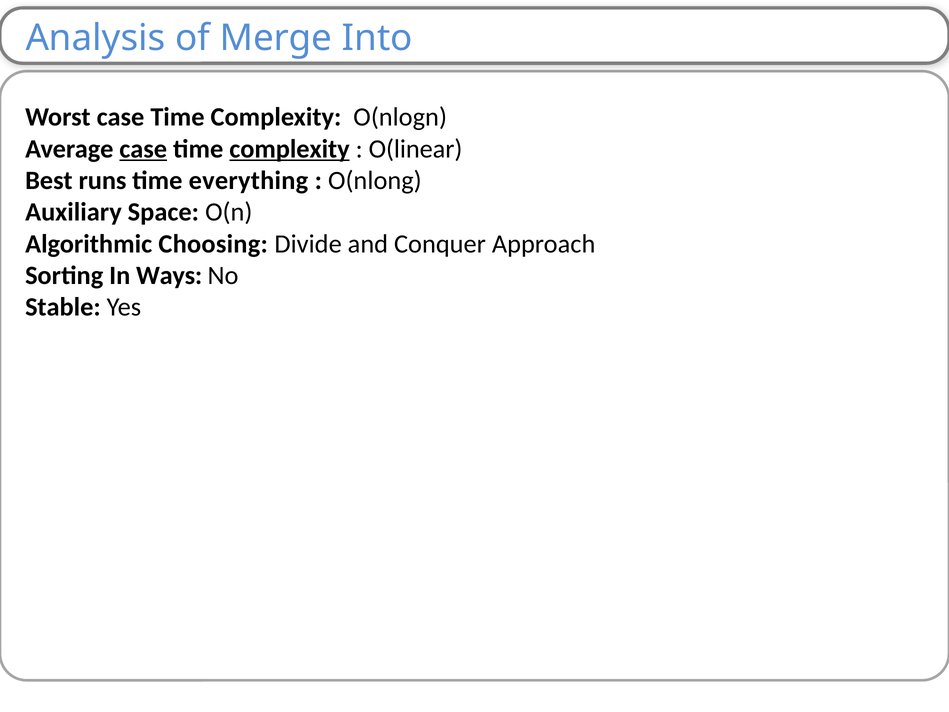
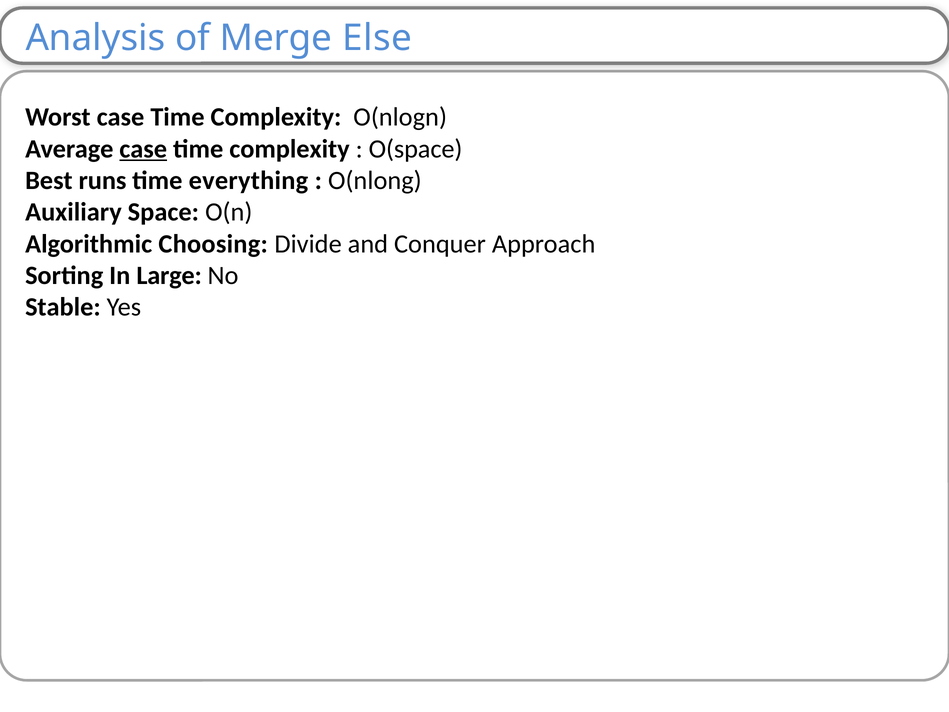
Into: Into -> Else
complexity at (289, 149) underline: present -> none
O(linear: O(linear -> O(space
Ways: Ways -> Large
